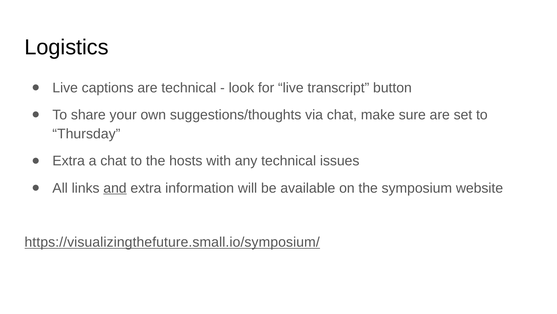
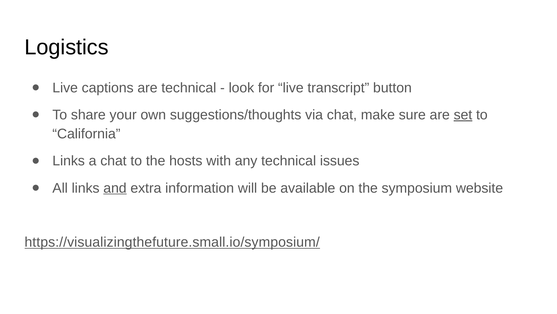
set underline: none -> present
Thursday: Thursday -> California
Extra at (69, 161): Extra -> Links
